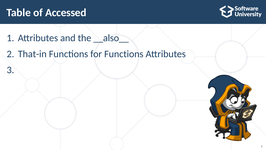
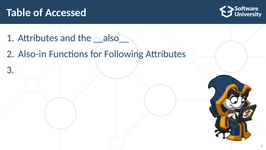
That-in: That-in -> Also-in
for Functions: Functions -> Following
